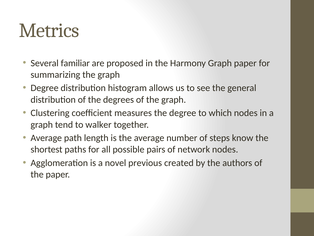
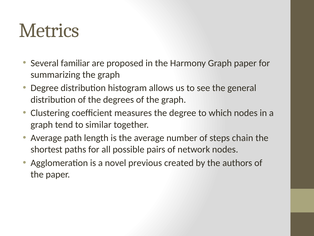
walker: walker -> similar
know: know -> chain
